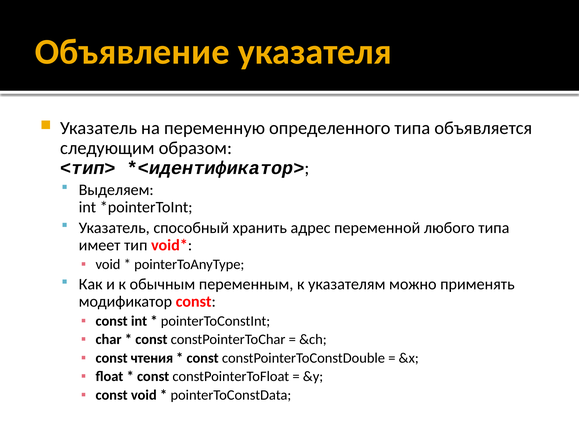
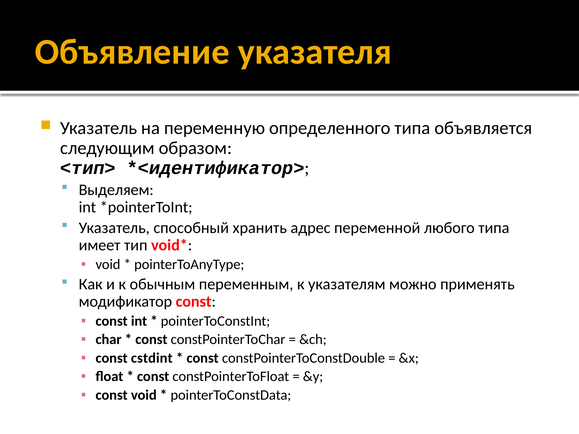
чтения: чтения -> cstdint
